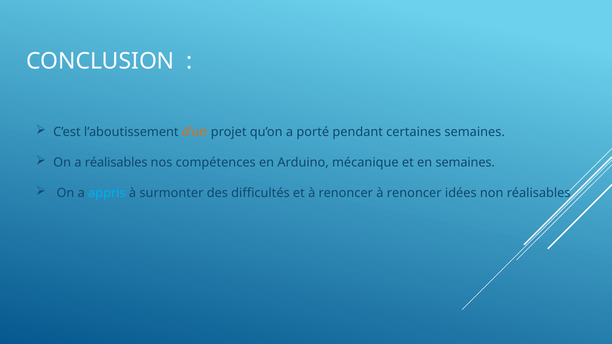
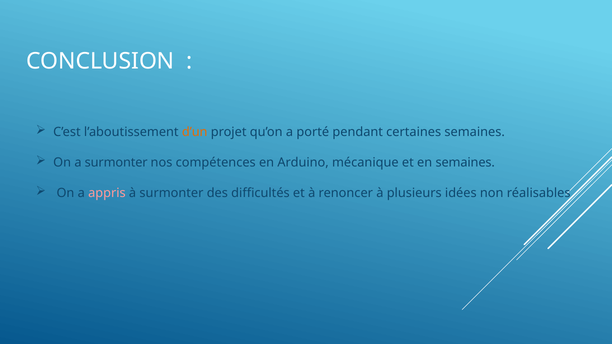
a réalisables: réalisables -> surmonter
appris colour: light blue -> pink
renoncer à renoncer: renoncer -> plusieurs
